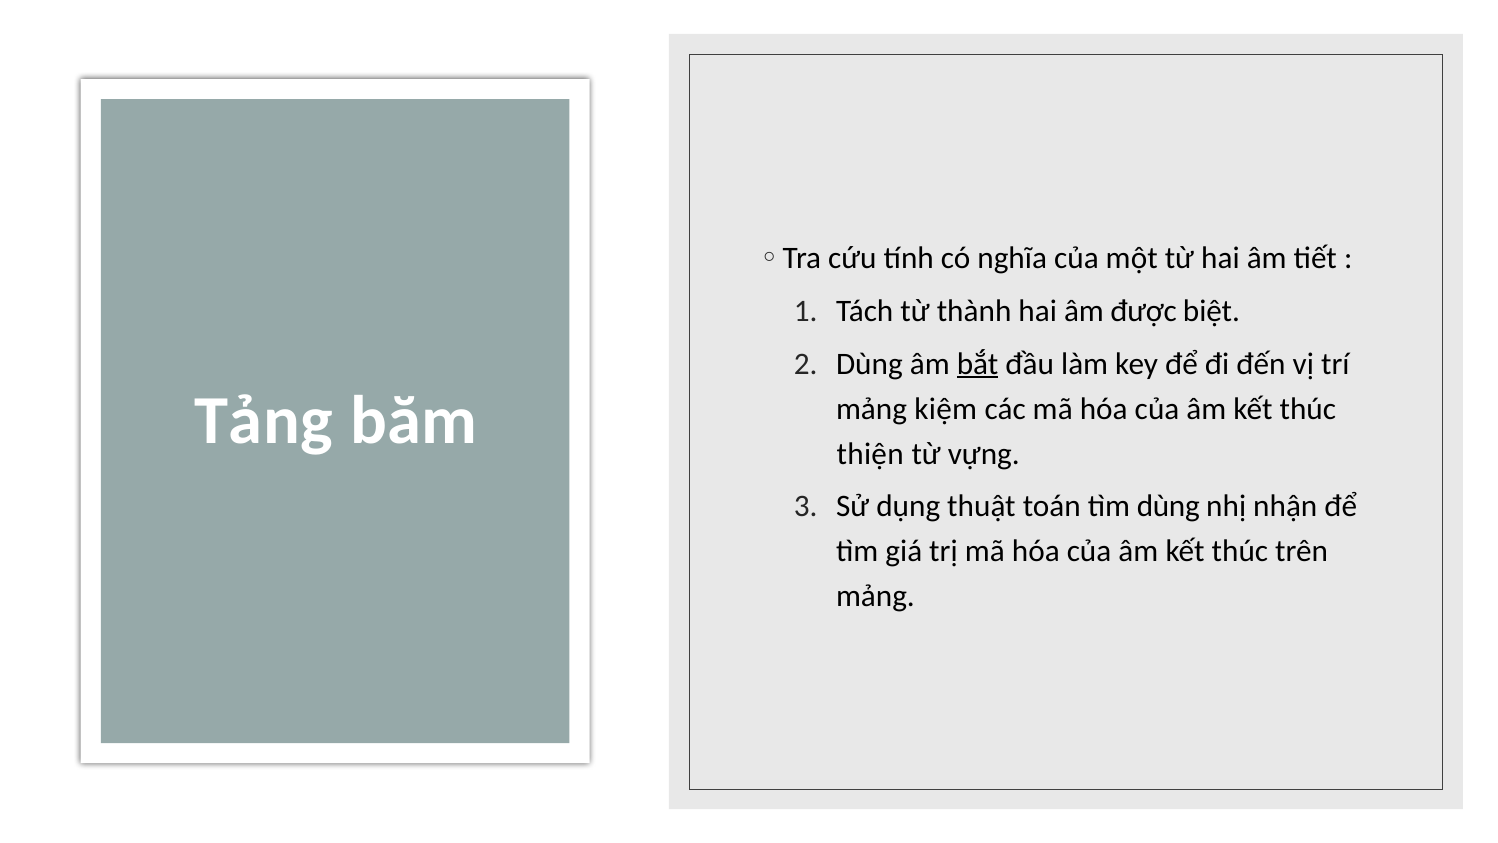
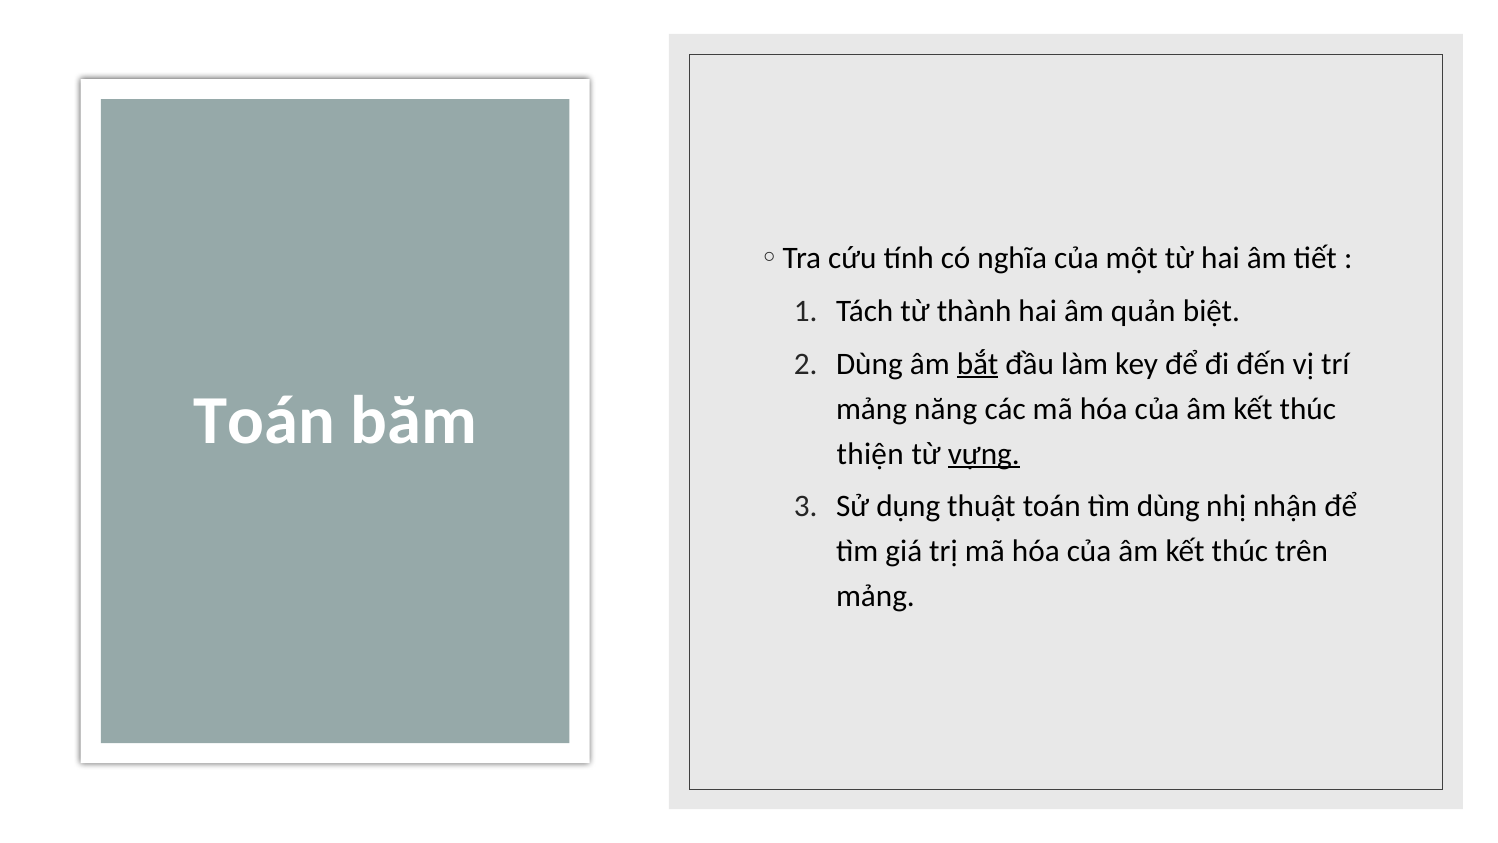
được: được -> quản
Tảng at (264, 421): Tảng -> Toán
kiệm: kiệm -> năng
vựng underline: none -> present
